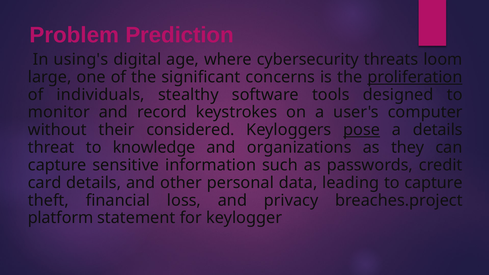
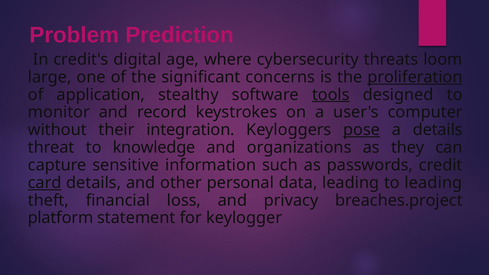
using's: using's -> credit's
individuals: individuals -> application
tools underline: none -> present
considered: considered -> integration
card underline: none -> present
to capture: capture -> leading
